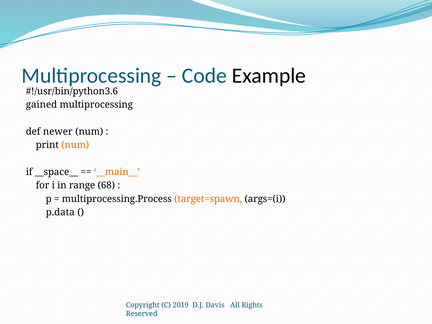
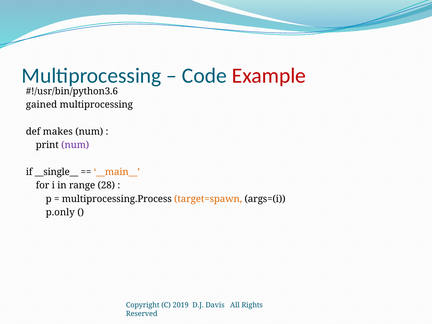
Example colour: black -> red
newer: newer -> makes
num at (75, 145) colour: orange -> purple
__space__: __space__ -> __single__
68: 68 -> 28
p.data: p.data -> p.only
